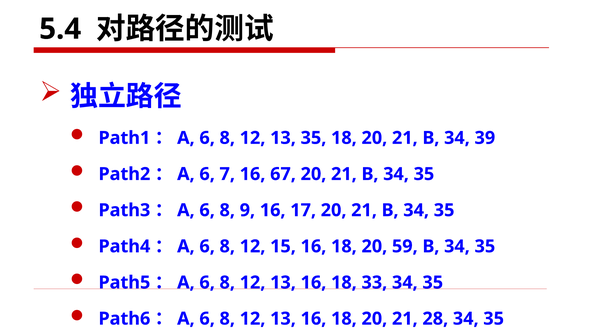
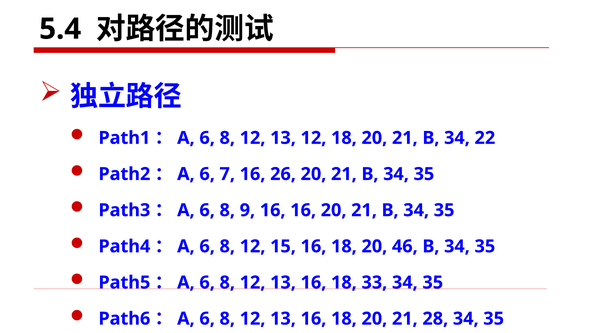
13 35: 35 -> 12
39: 39 -> 22
67: 67 -> 26
16 17: 17 -> 16
59: 59 -> 46
